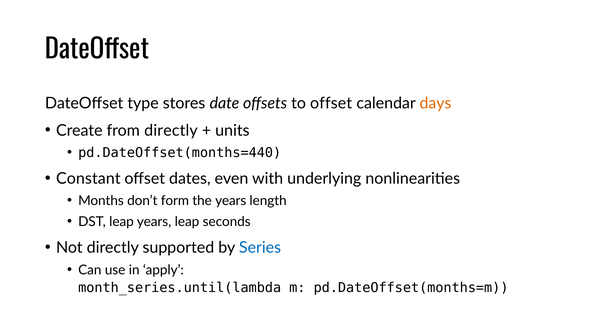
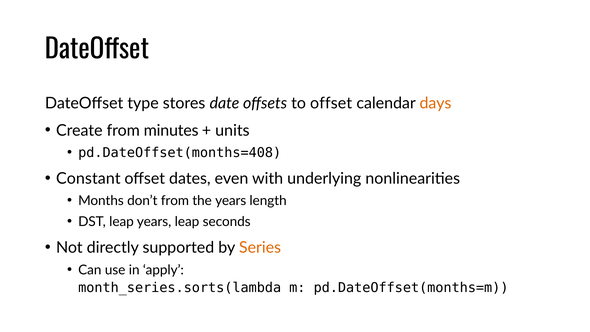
from directly: directly -> minutes
pd.DateOffset(months=440: pd.DateOffset(months=440 -> pd.DateOffset(months=408
don’t form: form -> from
Series colour: blue -> orange
month_series.until(lambda: month_series.until(lambda -> month_series.sorts(lambda
